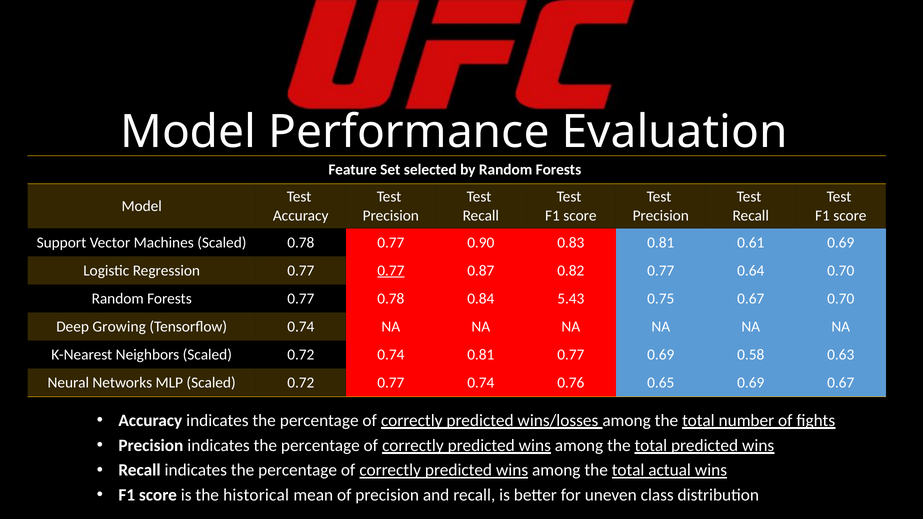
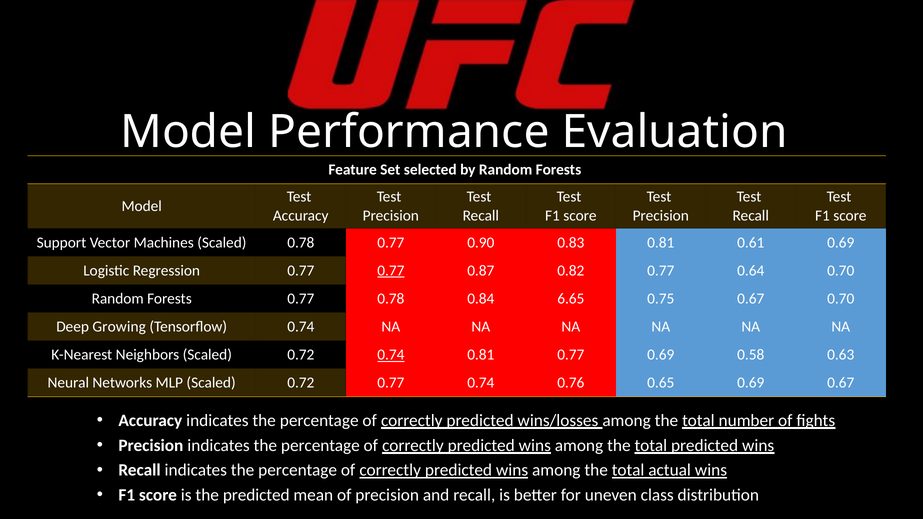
5.43: 5.43 -> 6.65
0.74 at (391, 355) underline: none -> present
the historical: historical -> predicted
